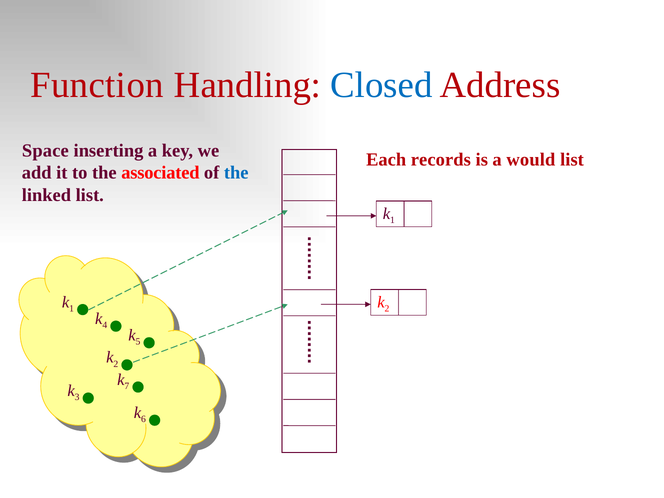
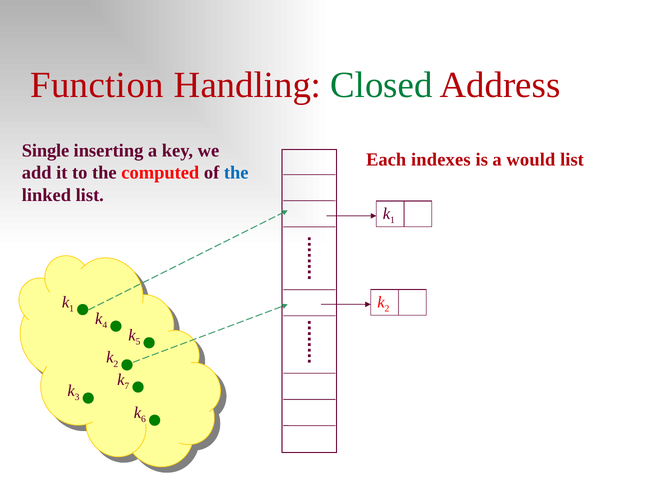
Closed colour: blue -> green
Space: Space -> Single
records: records -> indexes
associated: associated -> computed
